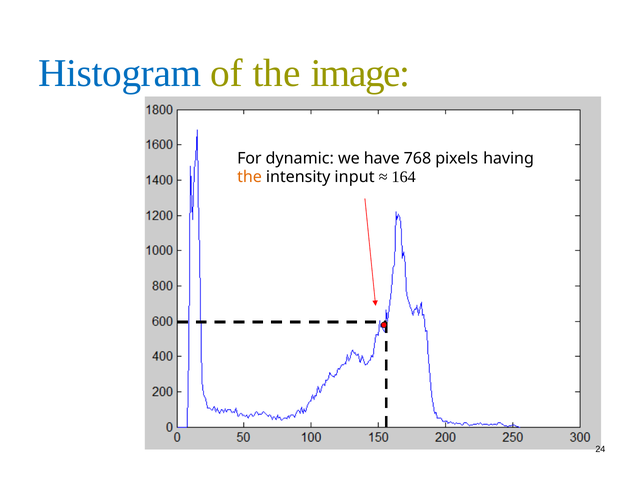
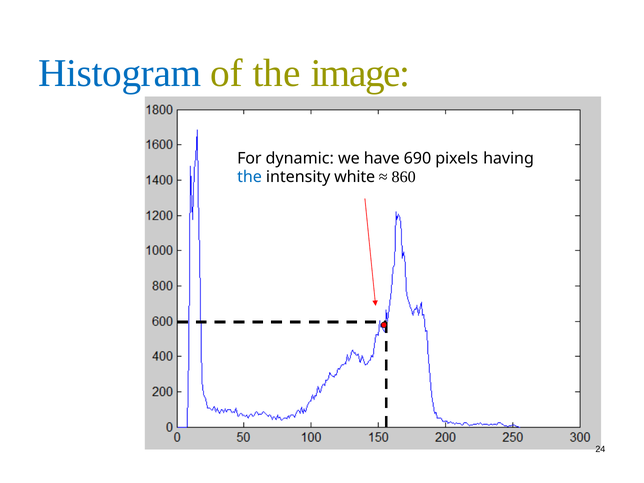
768: 768 -> 690
the at (250, 177) colour: orange -> blue
input: input -> white
164: 164 -> 860
